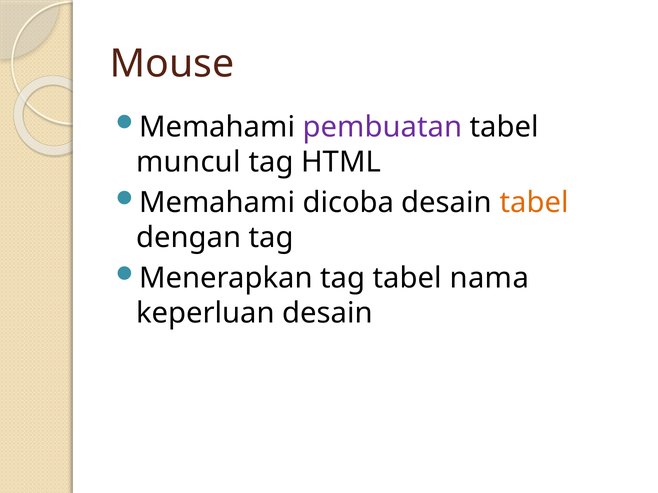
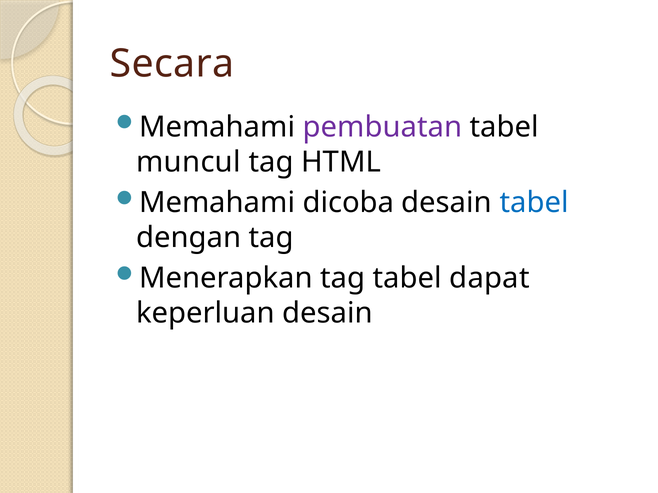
Mouse: Mouse -> Secara
tabel at (534, 203) colour: orange -> blue
nama: nama -> dapat
